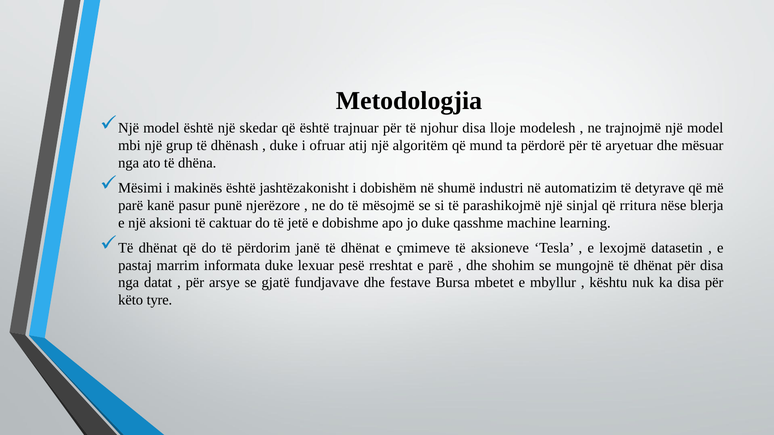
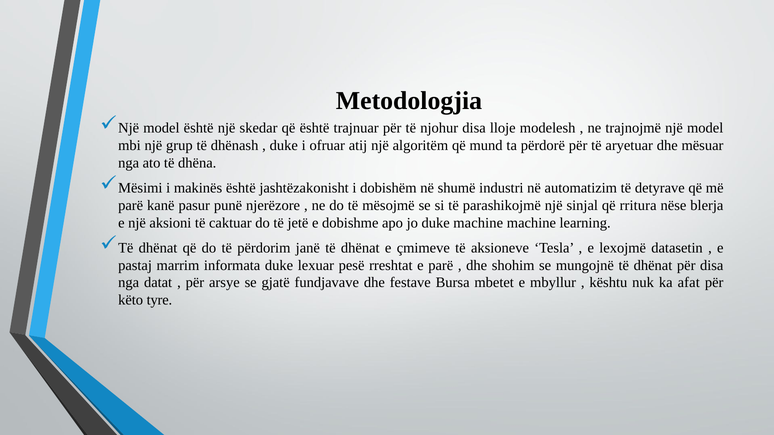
duke qasshme: qasshme -> machine
ka disa: disa -> afat
